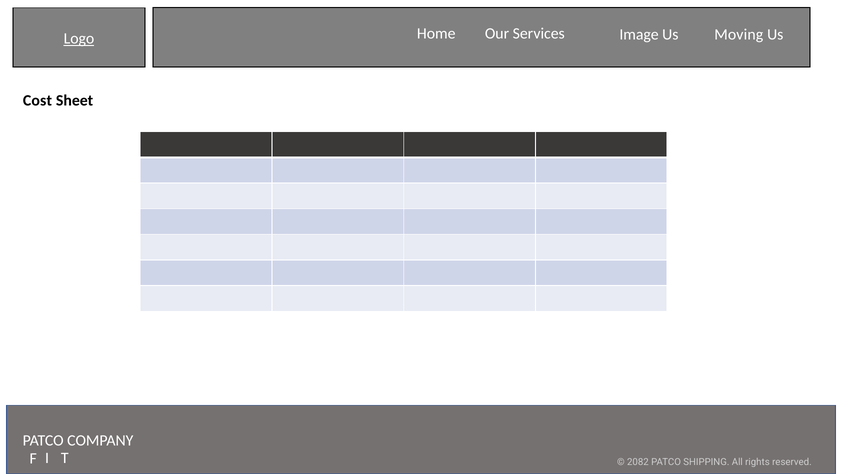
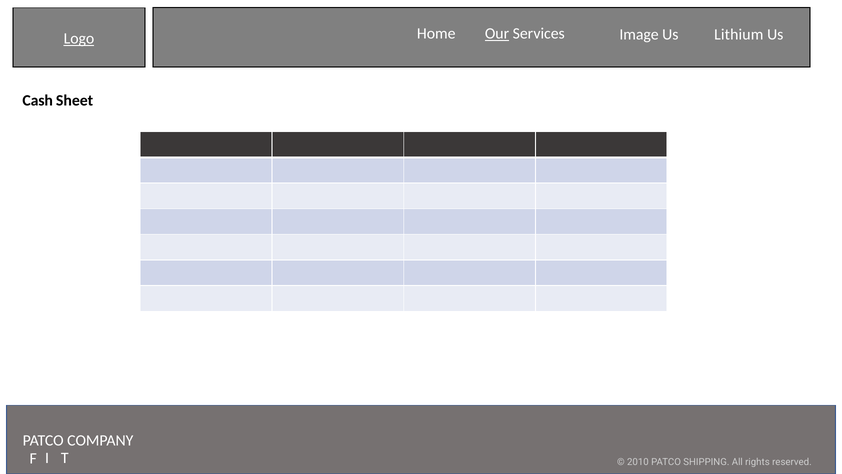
Our underline: none -> present
Moving: Moving -> Lithium
Cost: Cost -> Cash
2082: 2082 -> 2010
